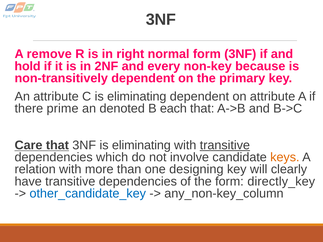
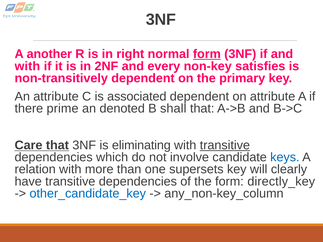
remove: remove -> another
form at (207, 54) underline: none -> present
hold at (28, 66): hold -> with
because: because -> satisfies
C is eliminating: eliminating -> associated
each: each -> shall
keys colour: orange -> blue
designing: designing -> supersets
